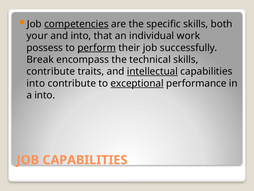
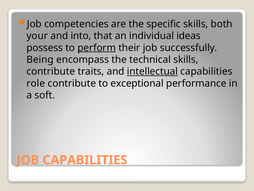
competencies underline: present -> none
work: work -> ideas
Break: Break -> Being
into at (36, 83): into -> role
exceptional underline: present -> none
a into: into -> soft
